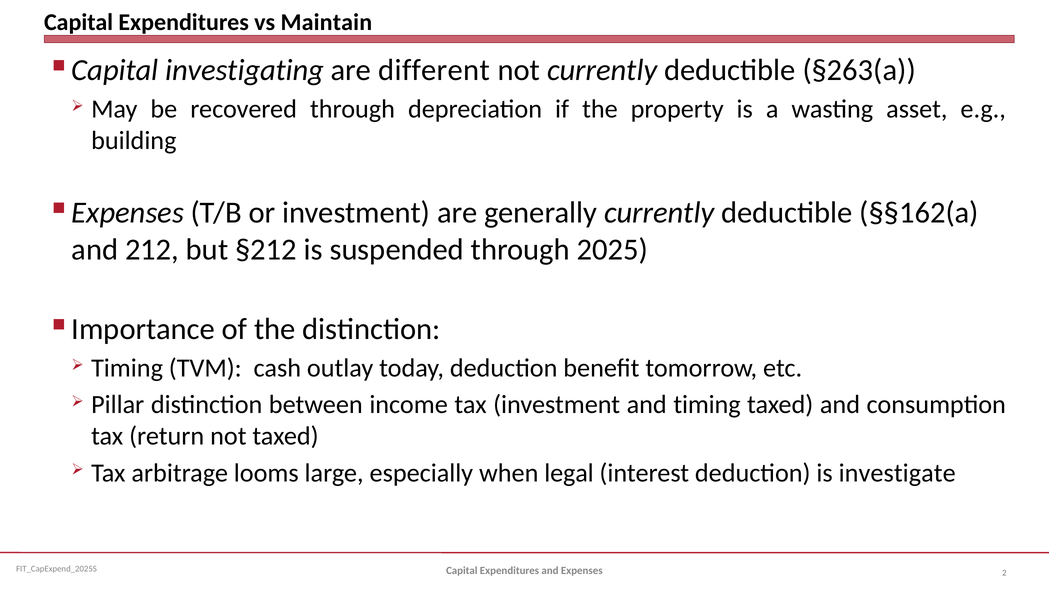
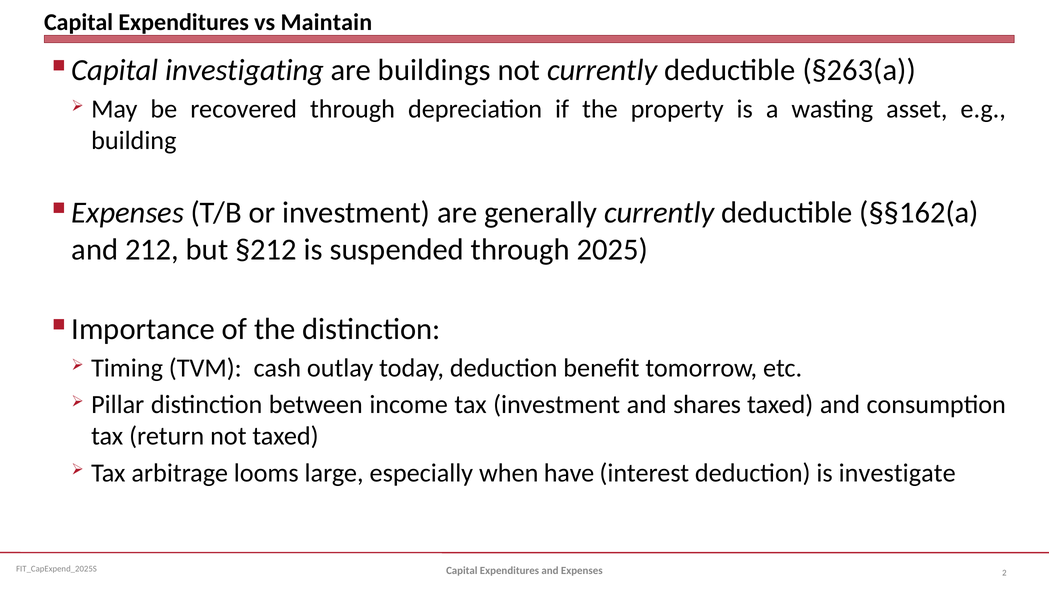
different: different -> buildings
and timing: timing -> shares
legal: legal -> have
